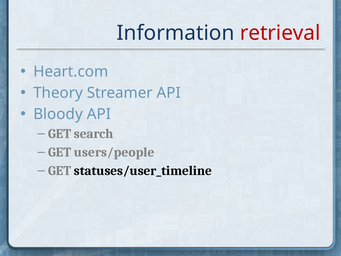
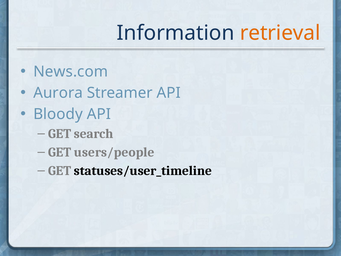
retrieval colour: red -> orange
Heart.com: Heart.com -> News.com
Theory: Theory -> Aurora
